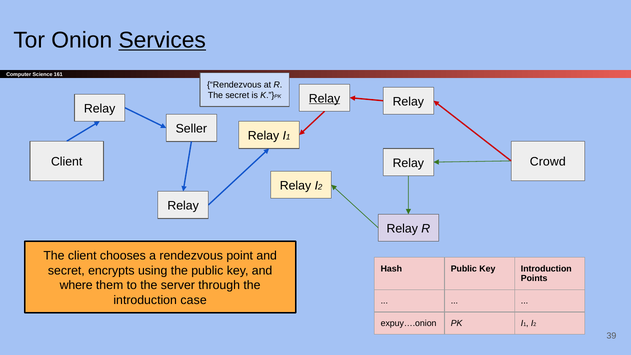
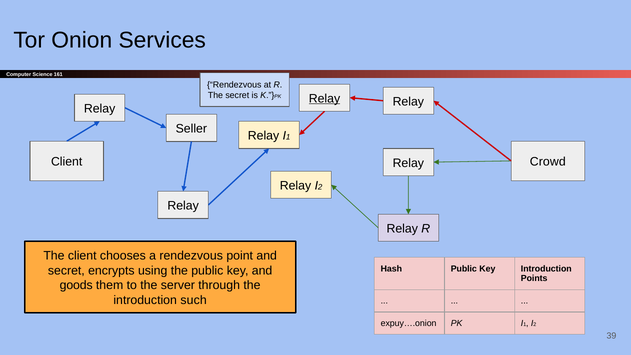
Services underline: present -> none
where: where -> goods
case: case -> such
